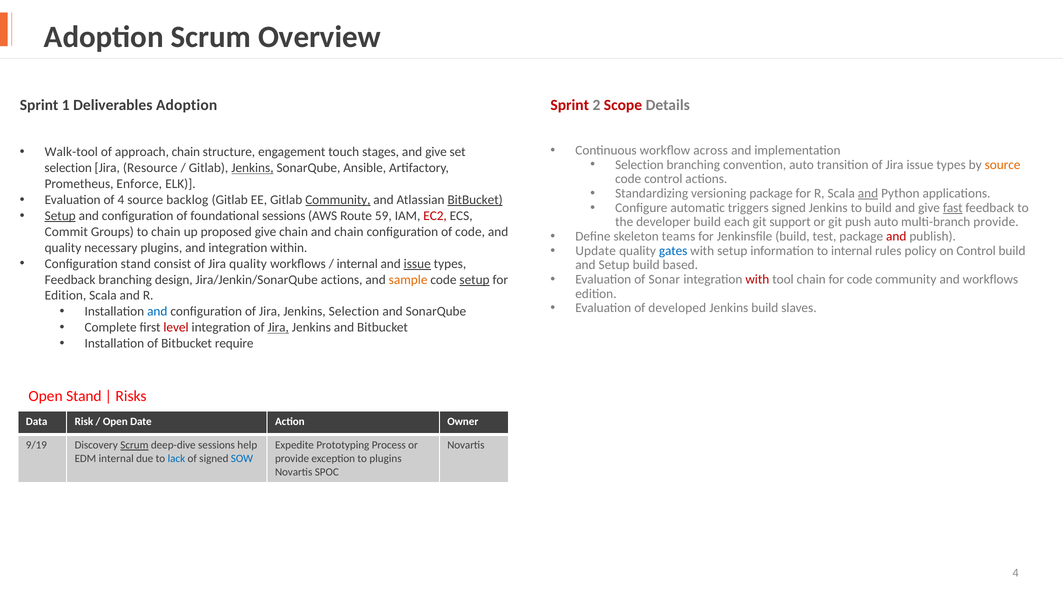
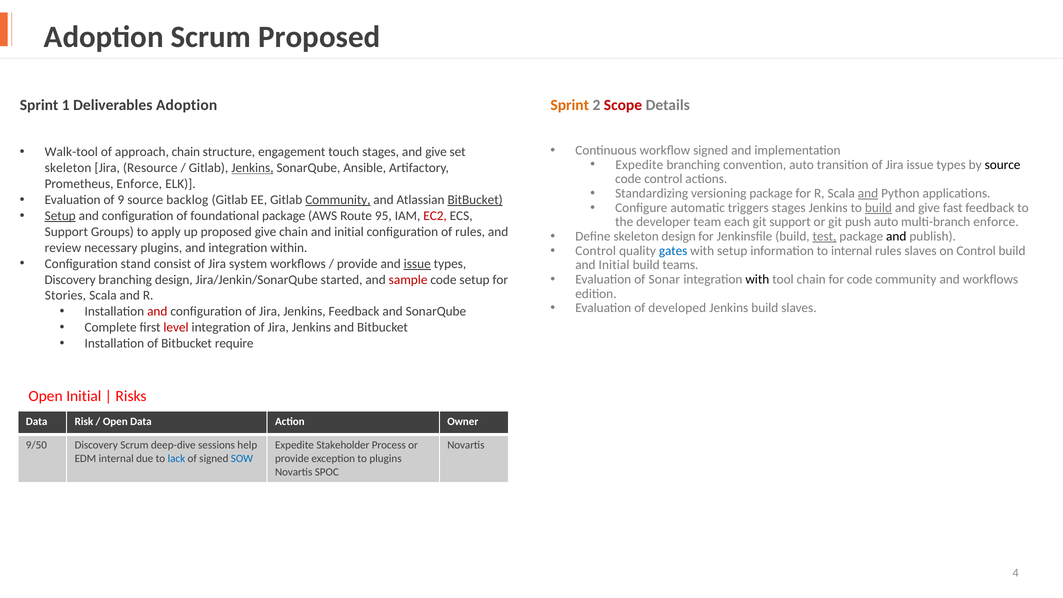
Scrum Overview: Overview -> Proposed
Sprint at (570, 105) colour: red -> orange
workflow across: across -> signed
Selection at (639, 165): Selection -> Expedite
source at (1003, 165) colour: orange -> black
selection at (68, 168): selection -> skeleton
of 4: 4 -> 9
triggers signed: signed -> stages
build at (878, 208) underline: none -> present
fast underline: present -> none
foundational sessions: sessions -> package
59: 59 -> 95
developer build: build -> team
multi-branch provide: provide -> enforce
Commit at (66, 232): Commit -> Support
to chain: chain -> apply
chain and chain: chain -> initial
of code: code -> rules
skeleton teams: teams -> design
test underline: none -> present
and at (896, 236) colour: red -> black
quality at (63, 248): quality -> review
Update at (596, 251): Update -> Control
rules policy: policy -> slaves
Jira quality: quality -> system
internal at (357, 264): internal -> provide
Setup at (614, 265): Setup -> Initial
based: based -> teams
with at (757, 279) colour: red -> black
Feedback at (70, 280): Feedback -> Discovery
Jira/Jenkin/SonarQube actions: actions -> started
sample colour: orange -> red
setup at (475, 280) underline: present -> none
Edition at (65, 296): Edition -> Stories
and at (157, 312) colour: blue -> red
Jenkins Selection: Selection -> Feedback
Jira at (278, 327) underline: present -> none
Open Stand: Stand -> Initial
Open Date: Date -> Data
9/19: 9/19 -> 9/50
Scrum at (134, 445) underline: present -> none
Prototyping: Prototyping -> Stakeholder
